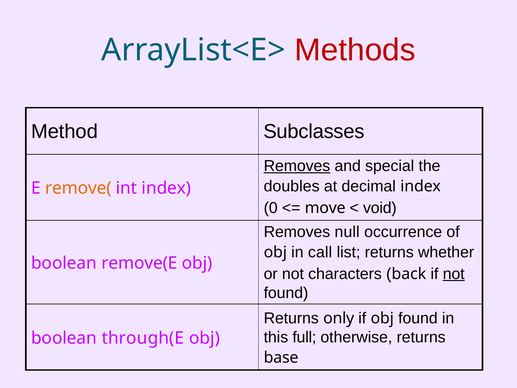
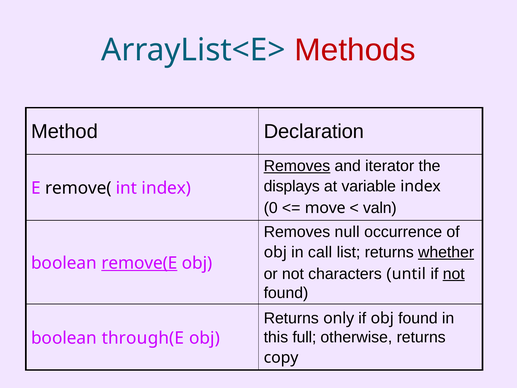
Subclasses: Subclasses -> Declaration
special: special -> iterator
doubles: doubles -> displays
decimal: decimal -> variable
remove( colour: orange -> black
void: void -> valn
whether underline: none -> present
remove(E underline: none -> present
back: back -> until
base: base -> copy
